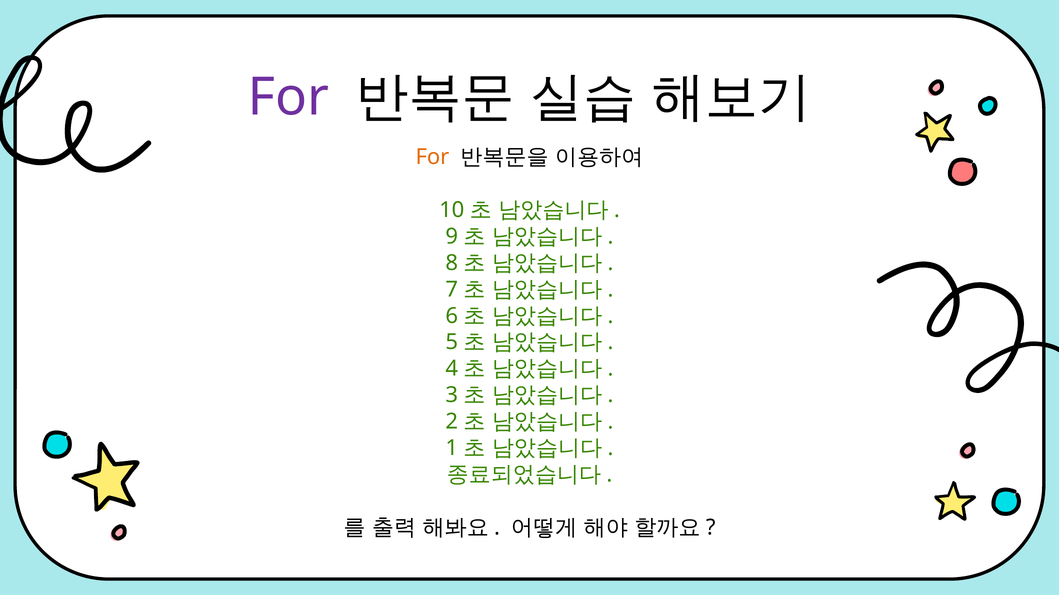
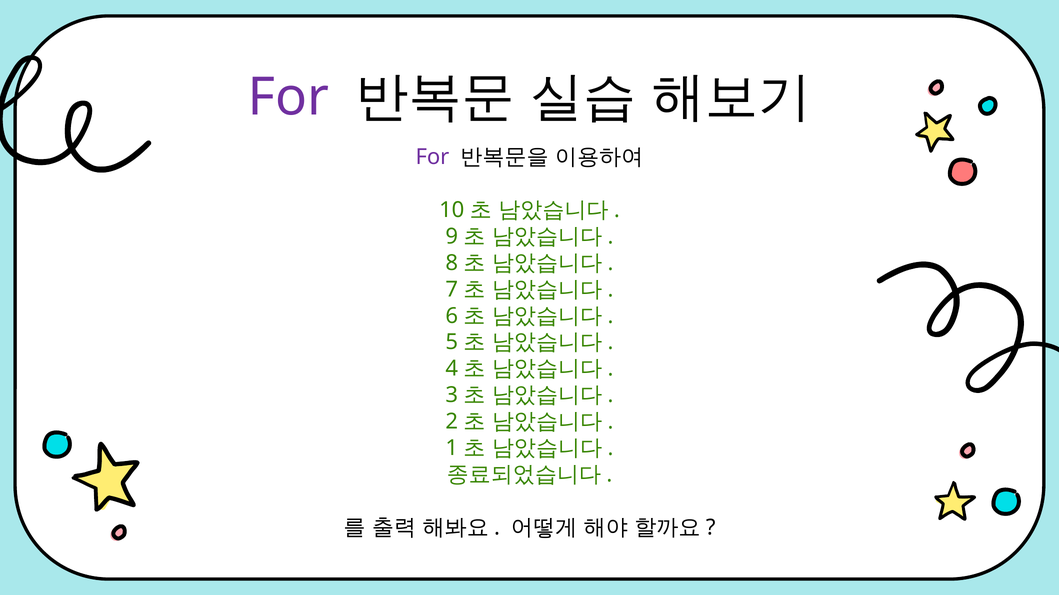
For at (432, 157) colour: orange -> purple
